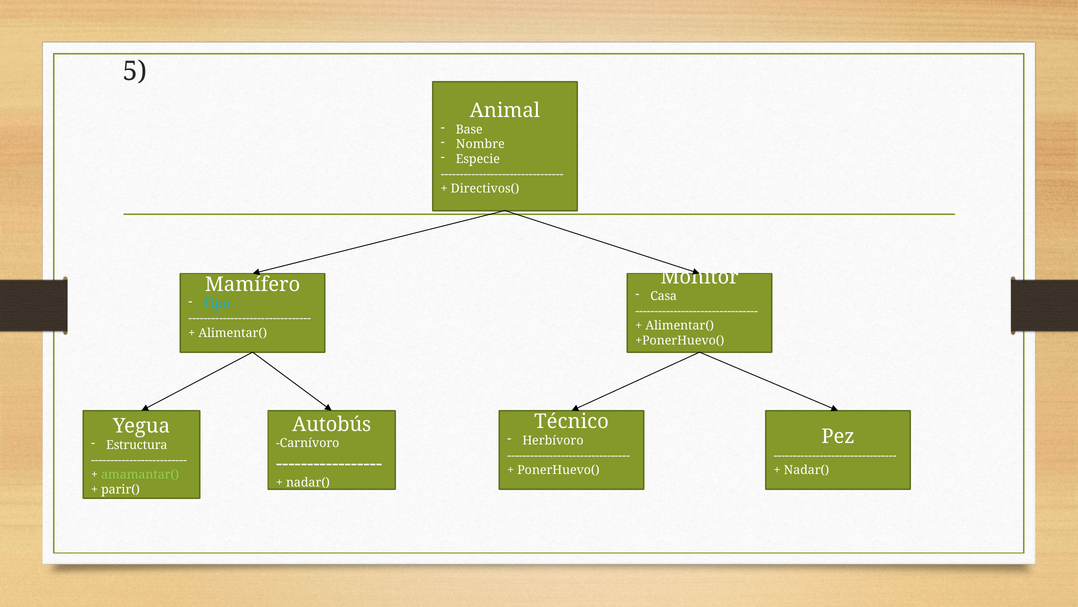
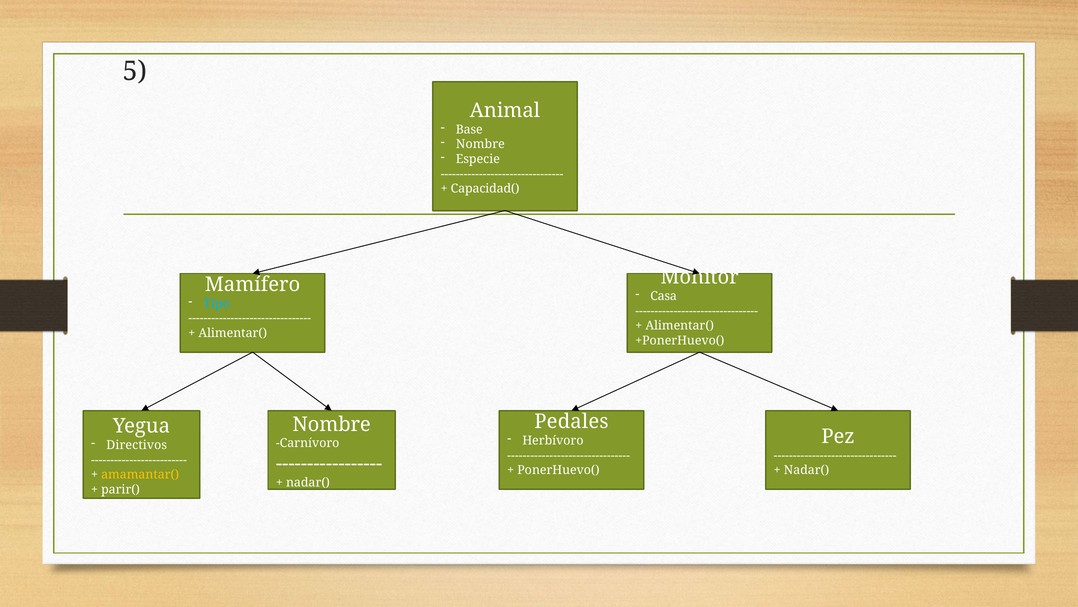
Directivos(: Directivos( -> Capacidad(
Técnico: Técnico -> Pedales
Autobús at (332, 424): Autobús -> Nombre
Estructura: Estructura -> Directivos
amamantar( colour: light green -> yellow
